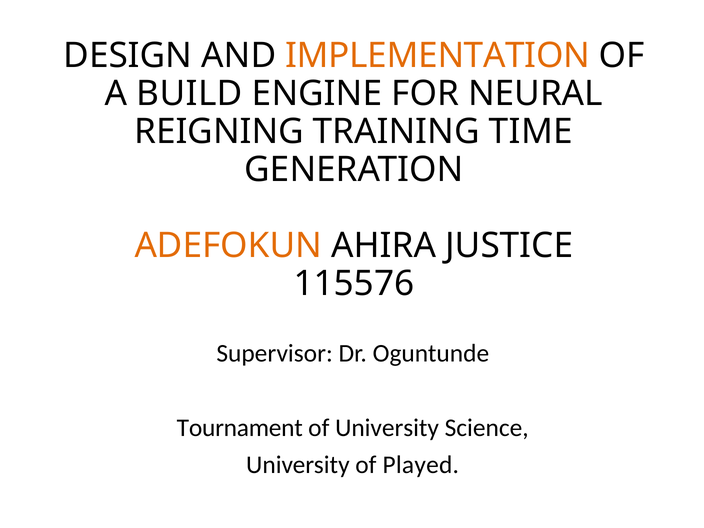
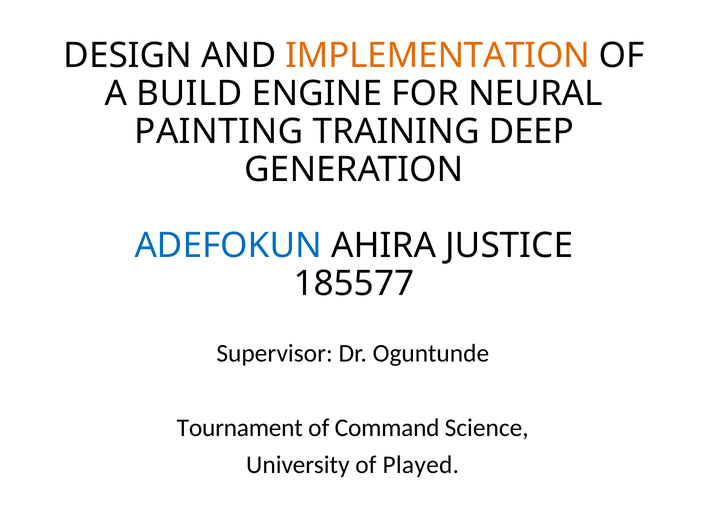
REIGNING: REIGNING -> PAINTING
TIME: TIME -> DEEP
ADEFOKUN colour: orange -> blue
115576: 115576 -> 185577
of University: University -> Command
